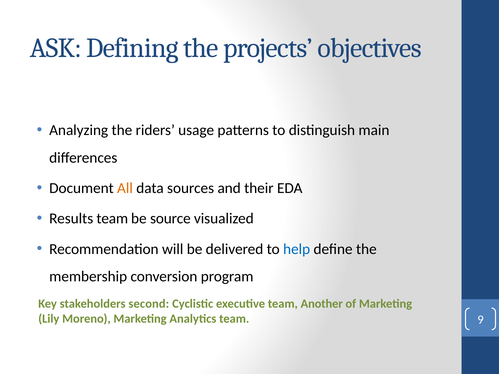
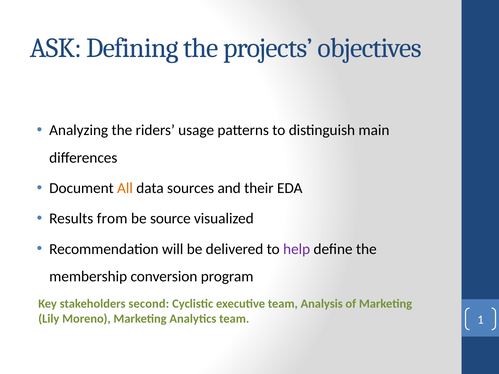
Results team: team -> from
help colour: blue -> purple
Another: Another -> Analysis
9: 9 -> 1
